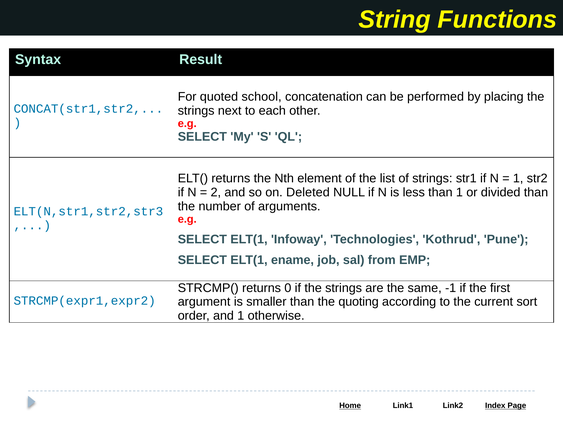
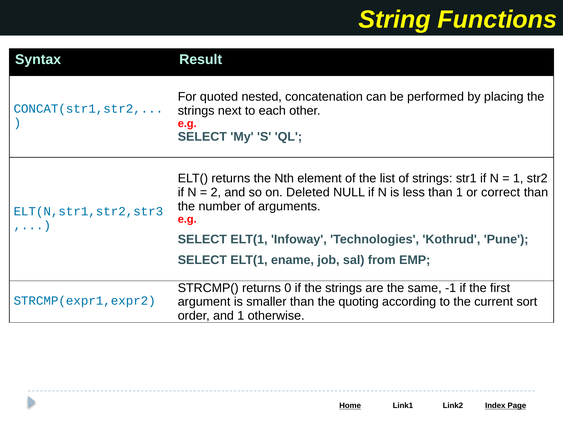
school: school -> nested
divided: divided -> correct
